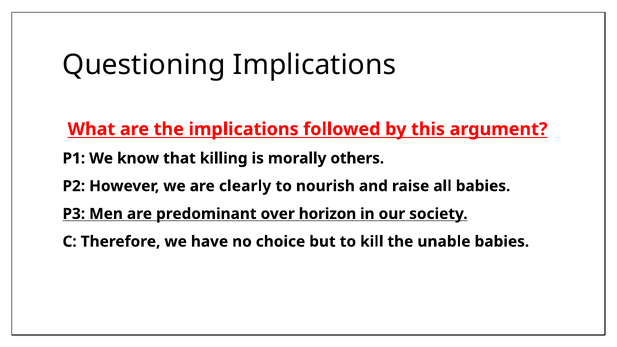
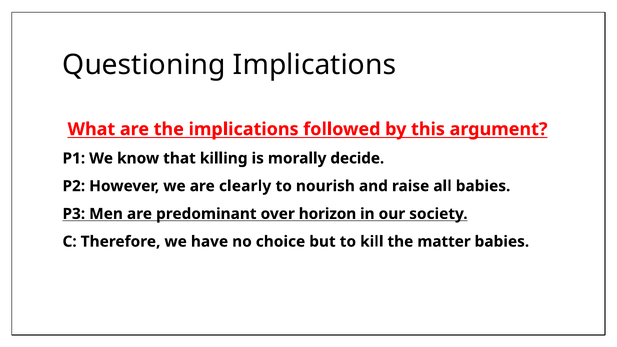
others: others -> decide
unable: unable -> matter
